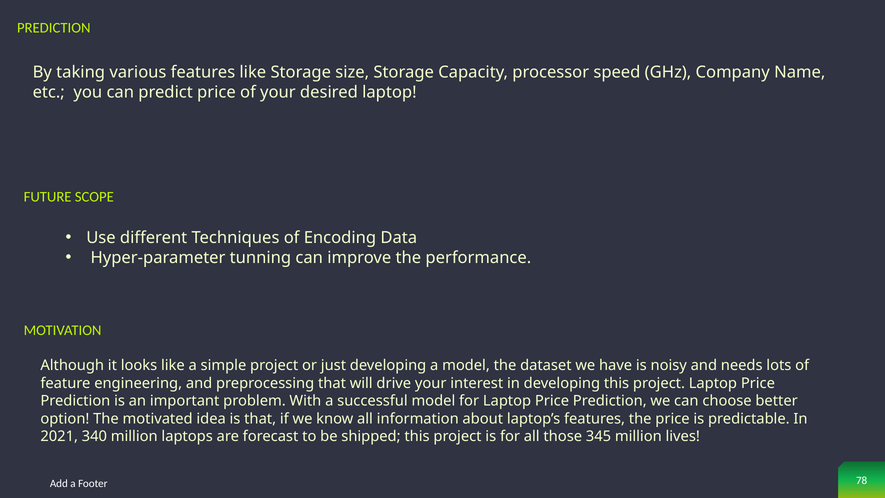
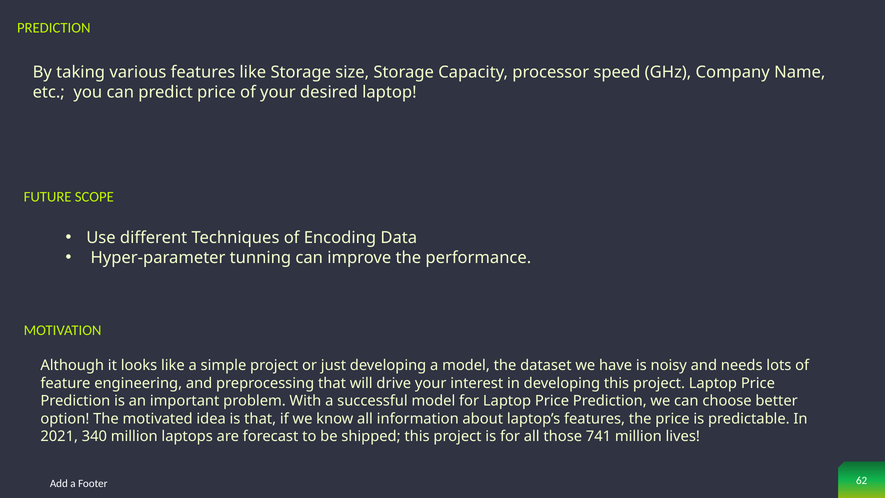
345: 345 -> 741
78: 78 -> 62
